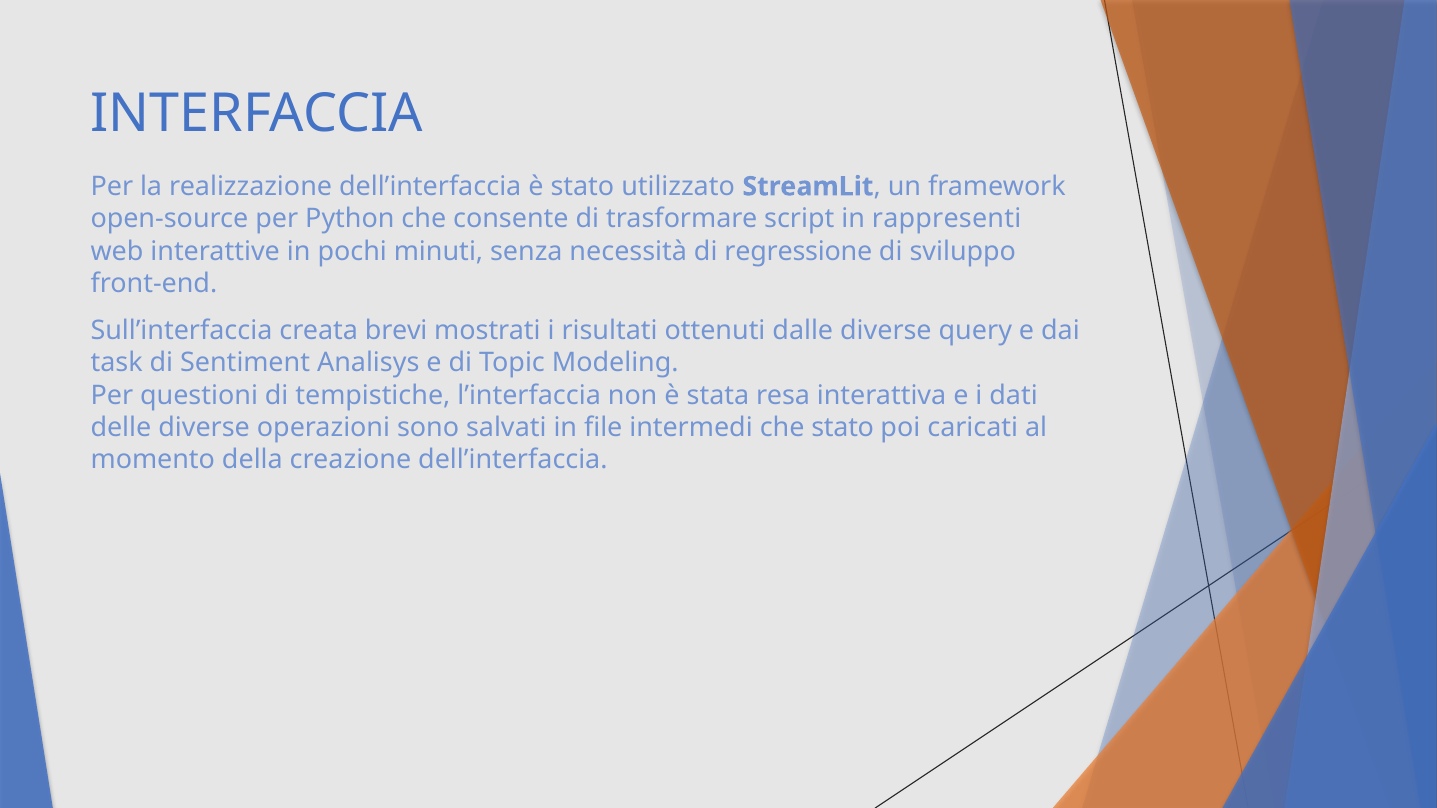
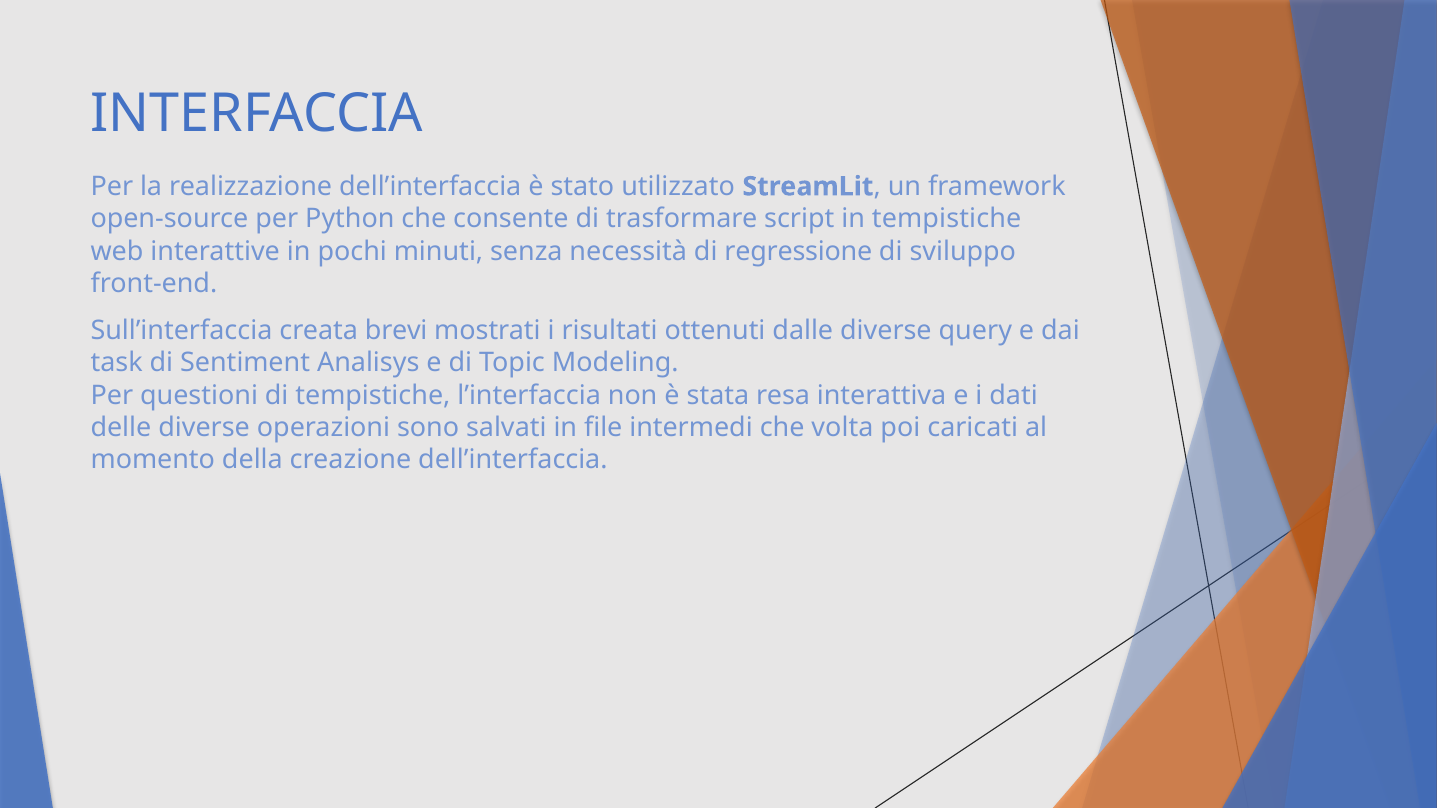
in rappresenti: rappresenti -> tempistiche
che stato: stato -> volta
